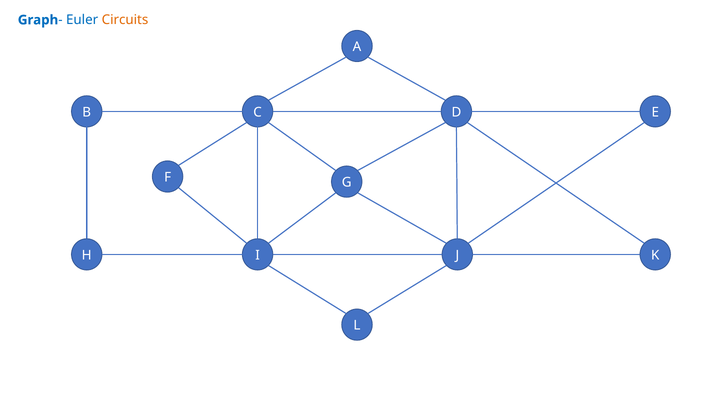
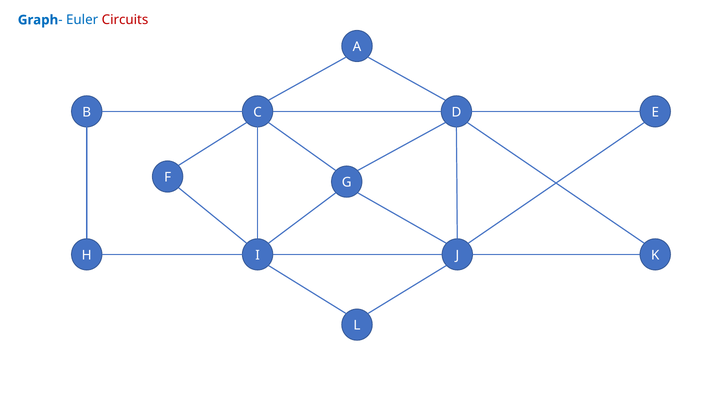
Circuits colour: orange -> red
